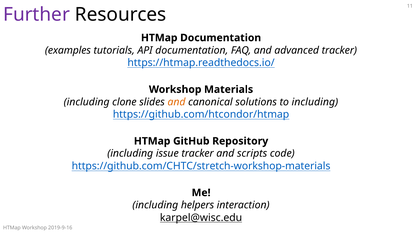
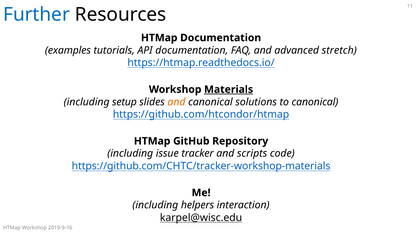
Further colour: purple -> blue
advanced tracker: tracker -> stretch
Materials underline: none -> present
clone: clone -> setup
to including: including -> canonical
https://github.com/CHTC/stretch-workshop-materials: https://github.com/CHTC/stretch-workshop-materials -> https://github.com/CHTC/tracker-workshop-materials
